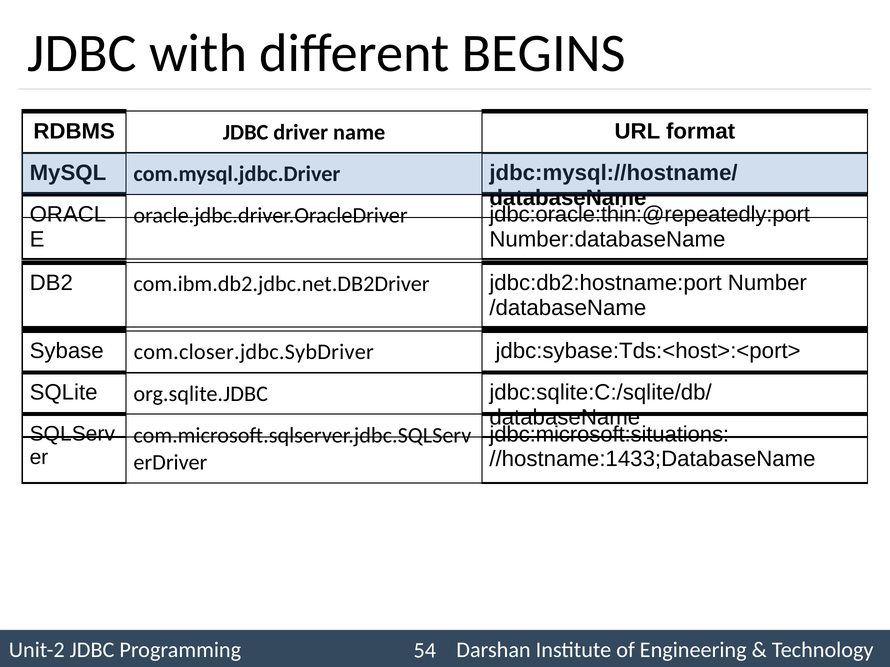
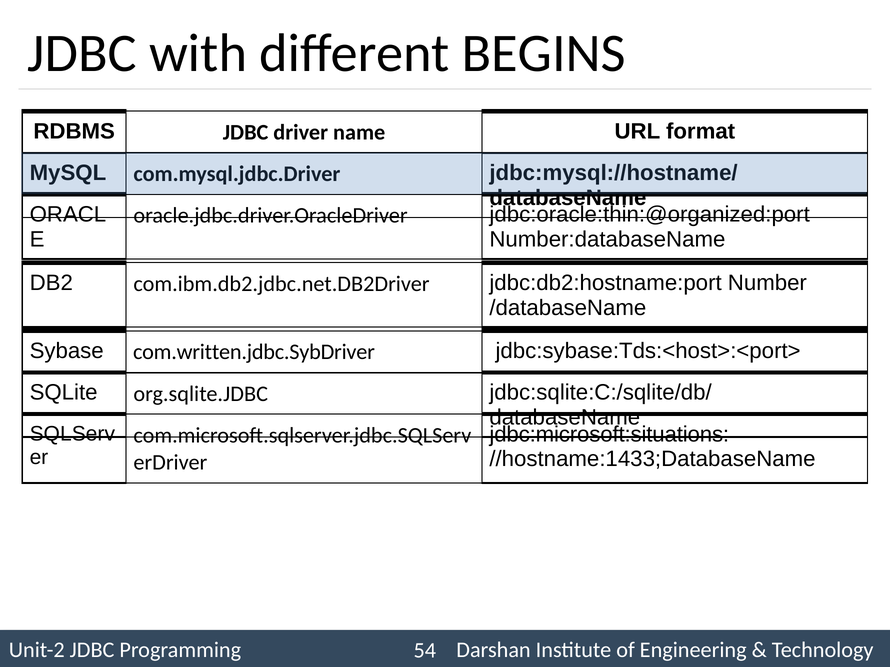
jdbc:oracle:thin:@repeatedly:port: jdbc:oracle:thin:@repeatedly:port -> jdbc:oracle:thin:@organized:port
com.closer.jdbc.SybDriver: com.closer.jdbc.SybDriver -> com.written.jdbc.SybDriver
